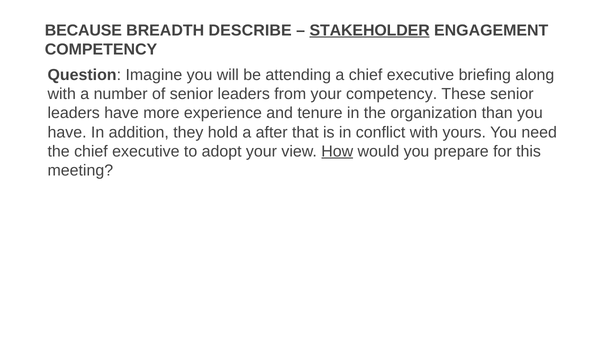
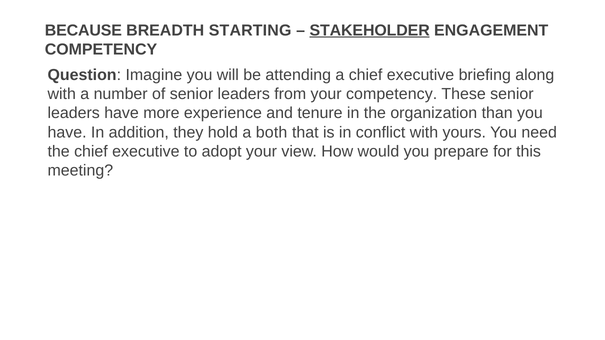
DESCRIBE: DESCRIBE -> STARTING
after: after -> both
How underline: present -> none
